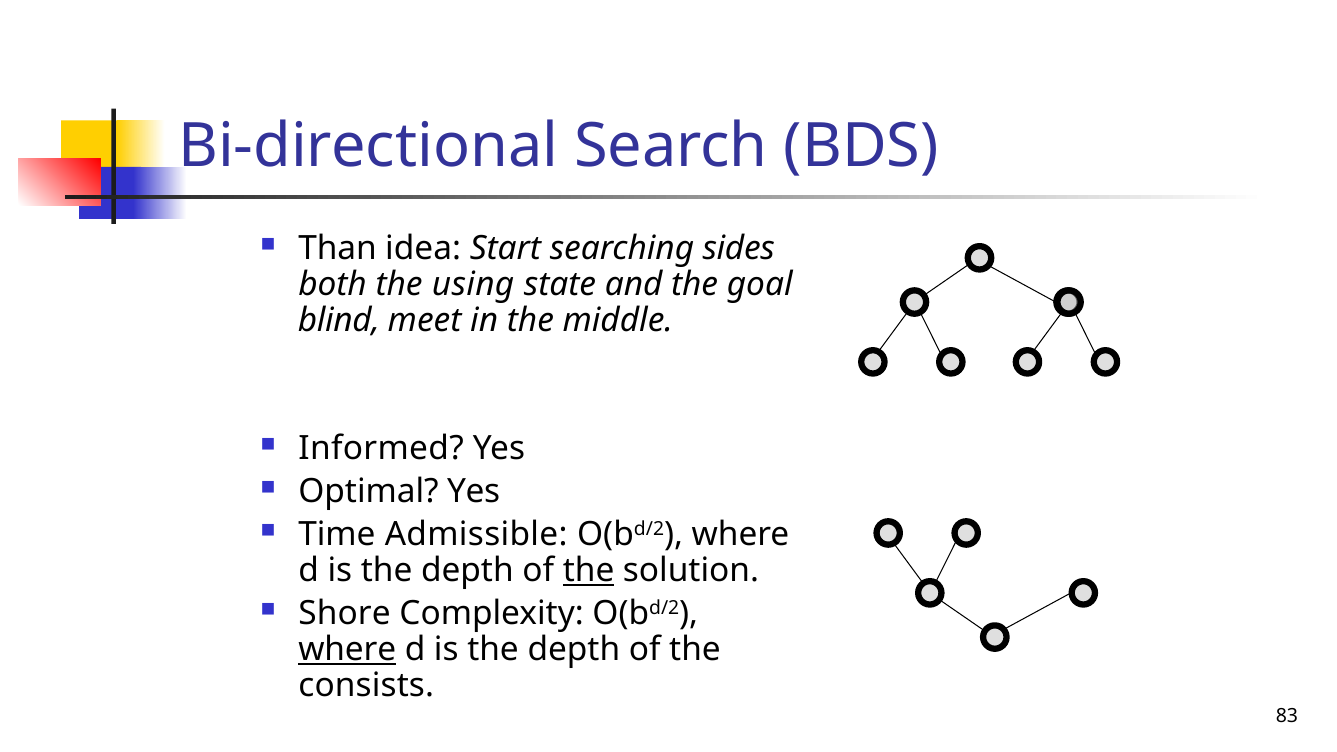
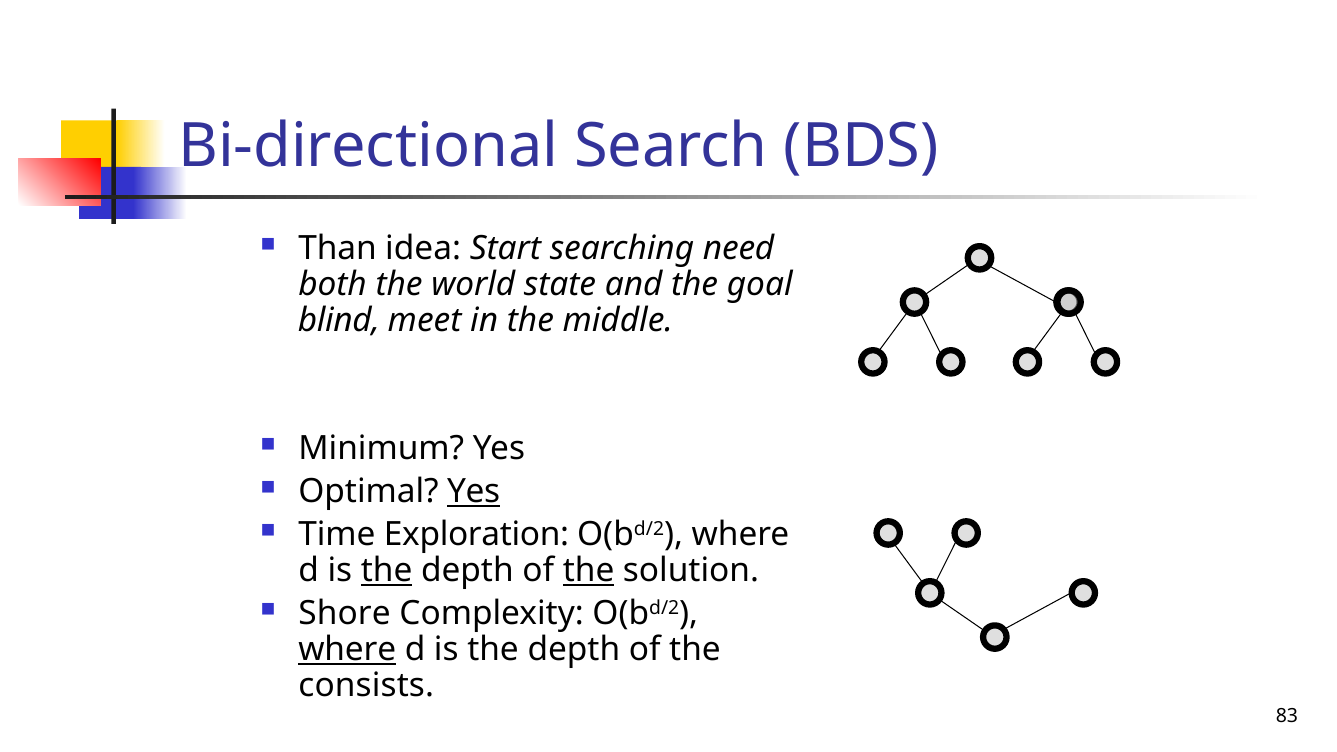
sides: sides -> need
using: using -> world
Informed: Informed -> Minimum
Yes at (474, 492) underline: none -> present
Admissible: Admissible -> Exploration
the at (387, 571) underline: none -> present
